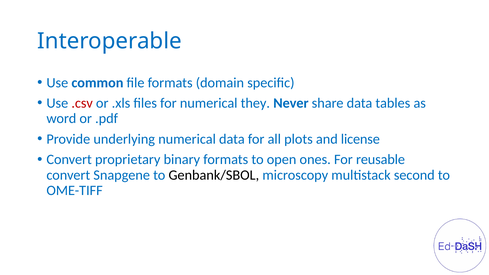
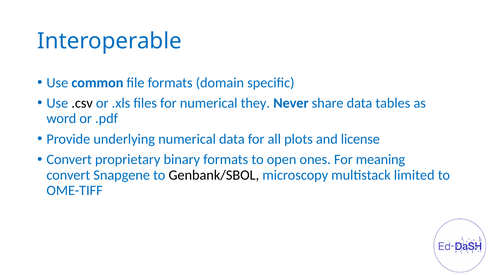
.csv colour: red -> black
reusable: reusable -> meaning
second: second -> limited
